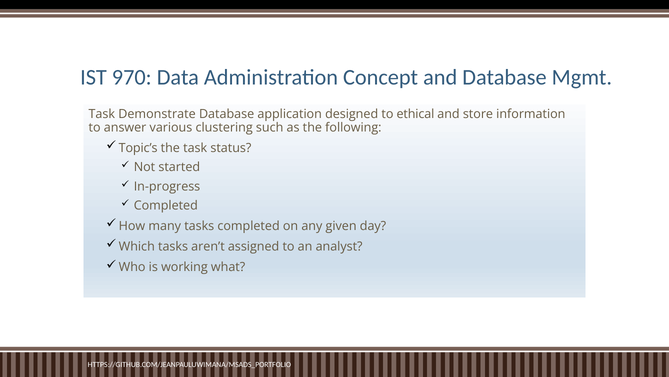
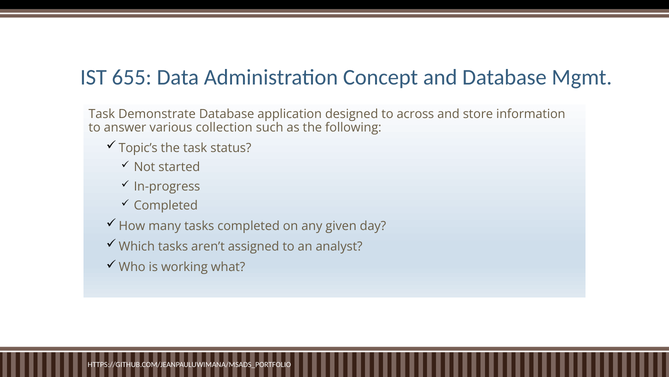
970: 970 -> 655
ethical: ethical -> across
clustering: clustering -> collection
